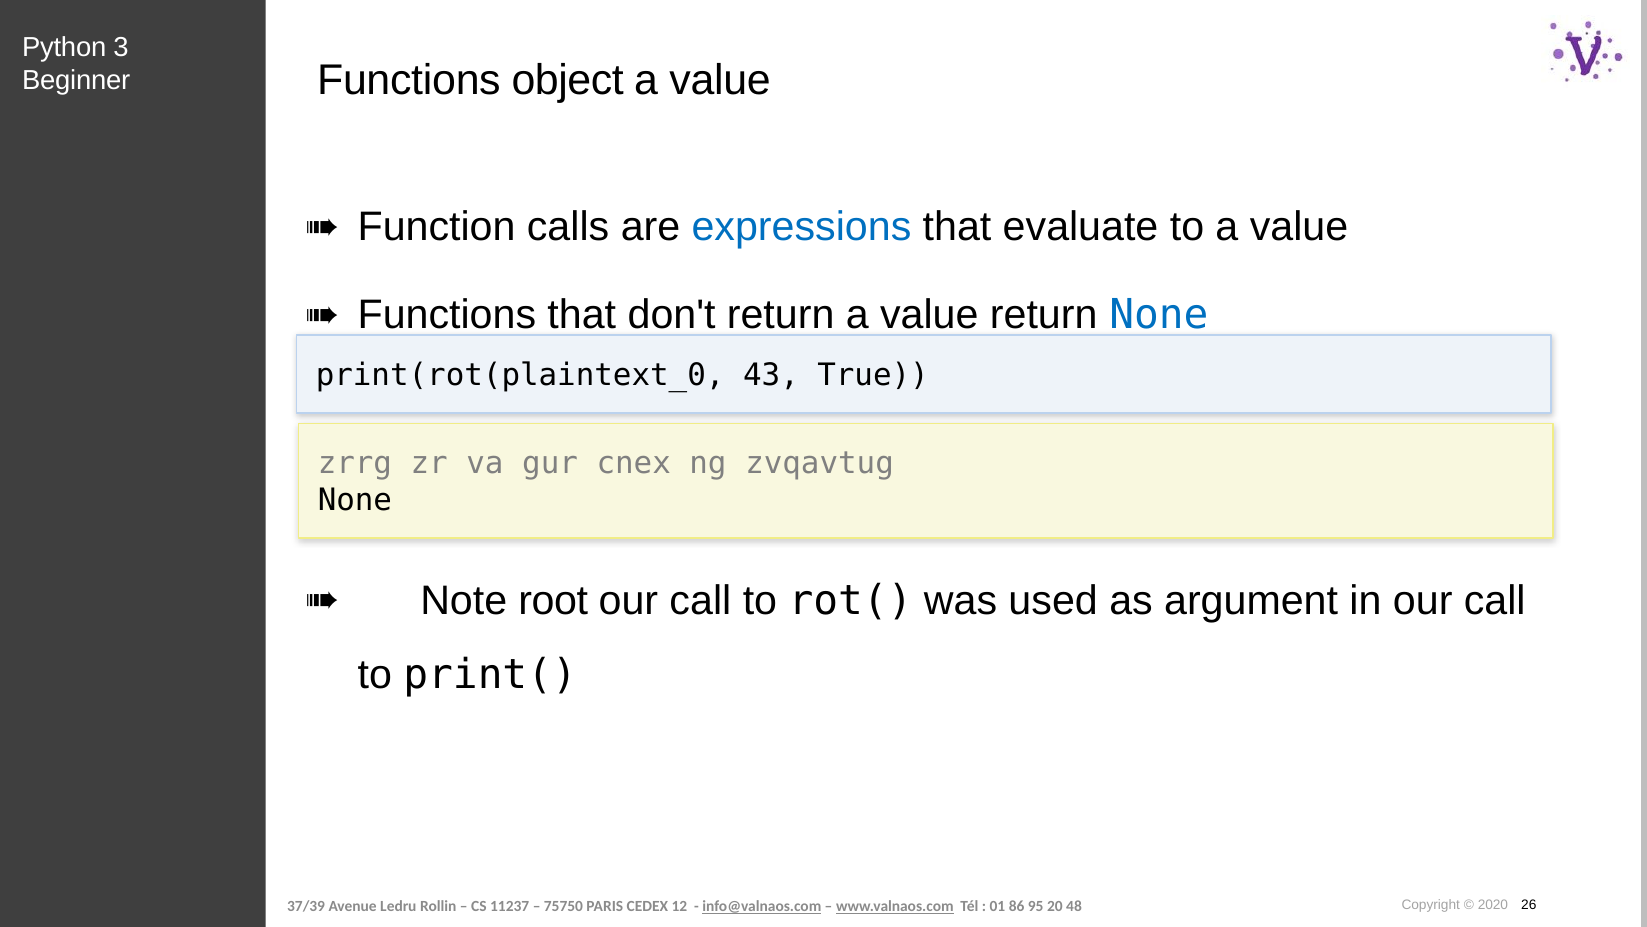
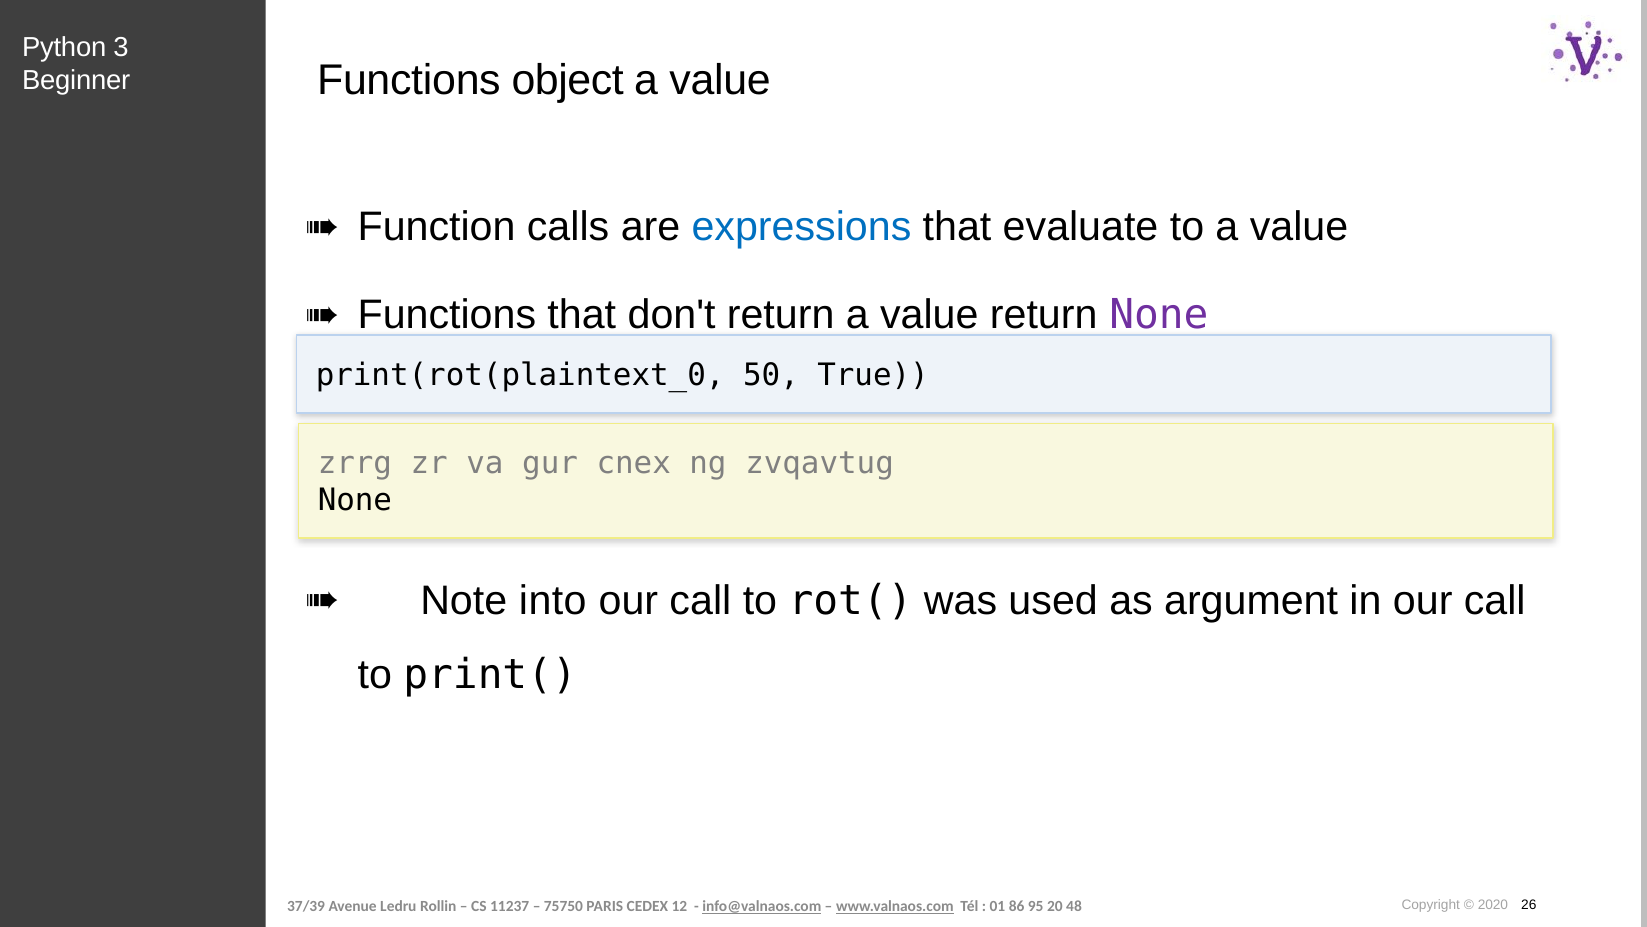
None at (1159, 315) colour: blue -> purple
43: 43 -> 50
root: root -> into
